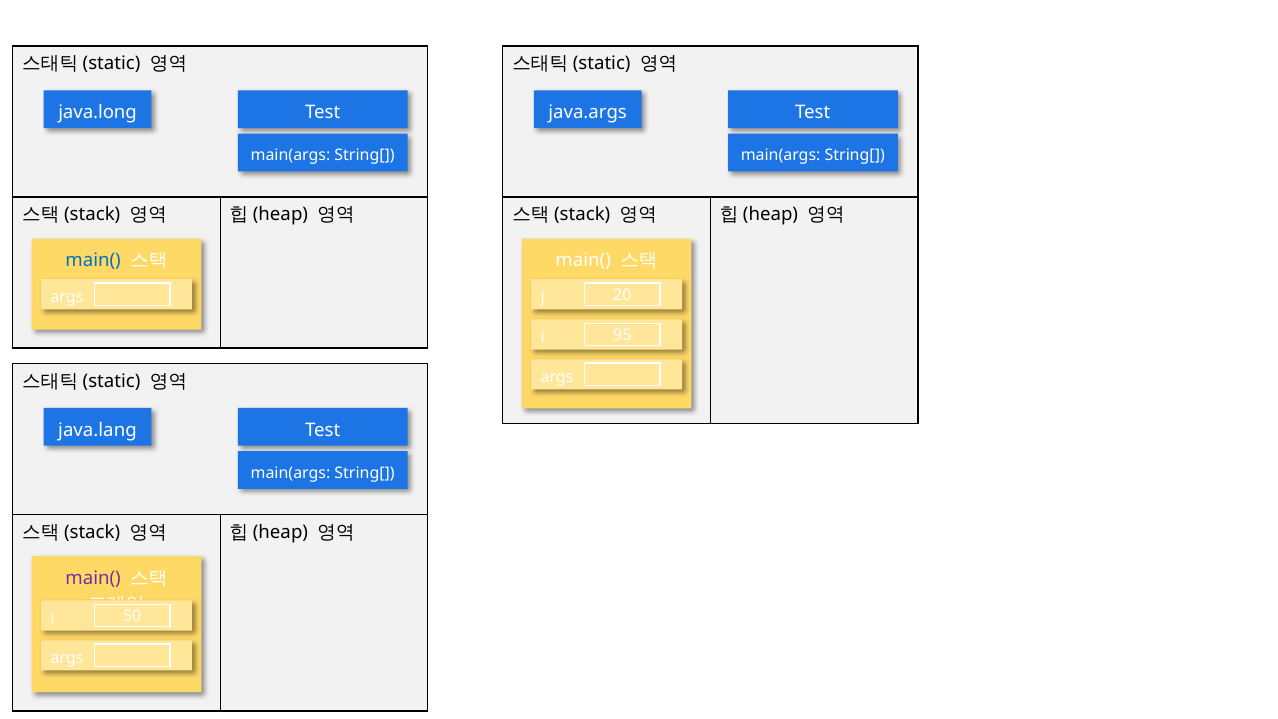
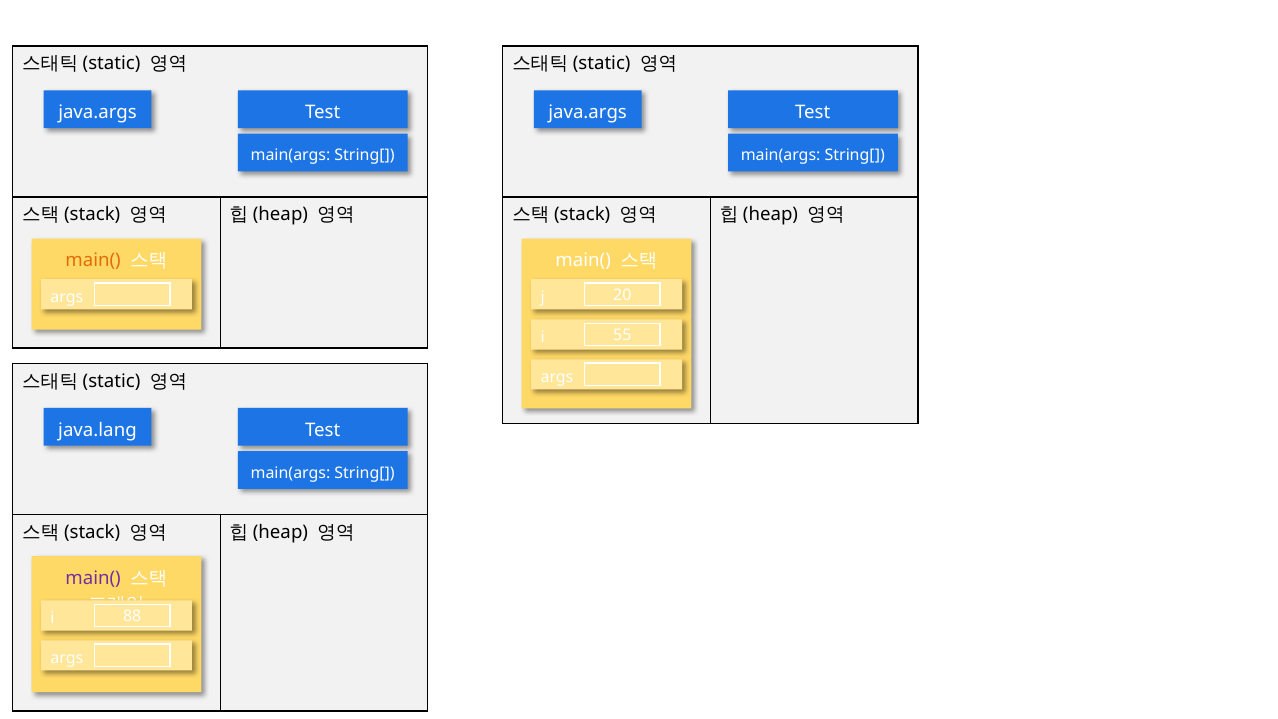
java.long at (98, 113): java.long -> java.args
main( at (93, 260) colour: blue -> orange
95: 95 -> 55
50: 50 -> 88
